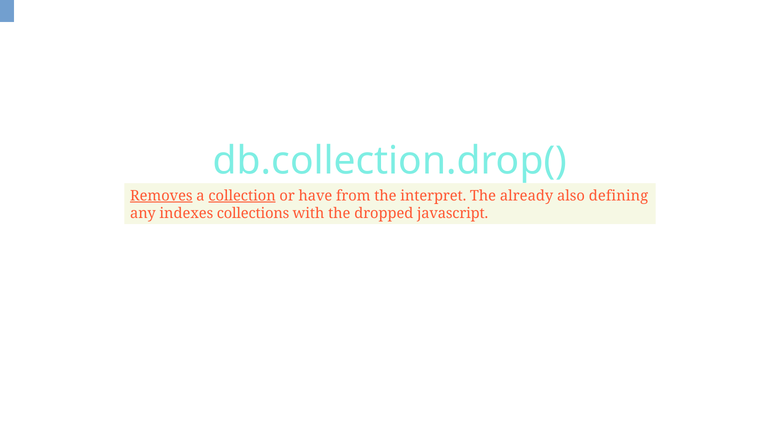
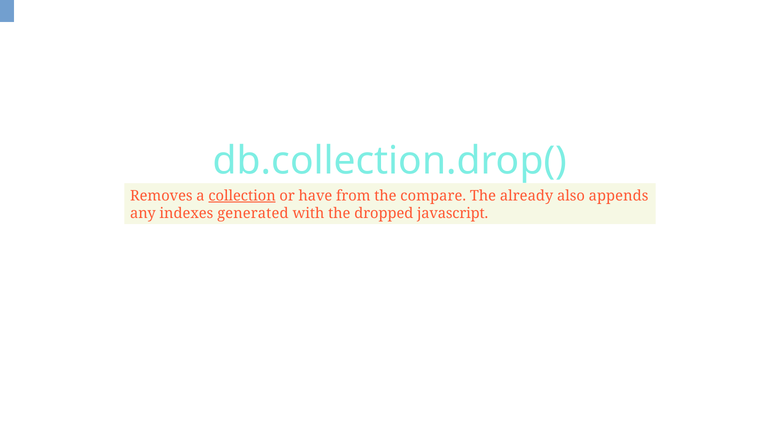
Removes underline: present -> none
interpret: interpret -> compare
defining: defining -> appends
collections: collections -> generated
